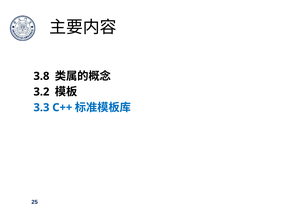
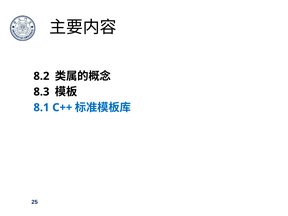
3.8: 3.8 -> 8.2
3.2: 3.2 -> 8.3
3.3: 3.3 -> 8.1
